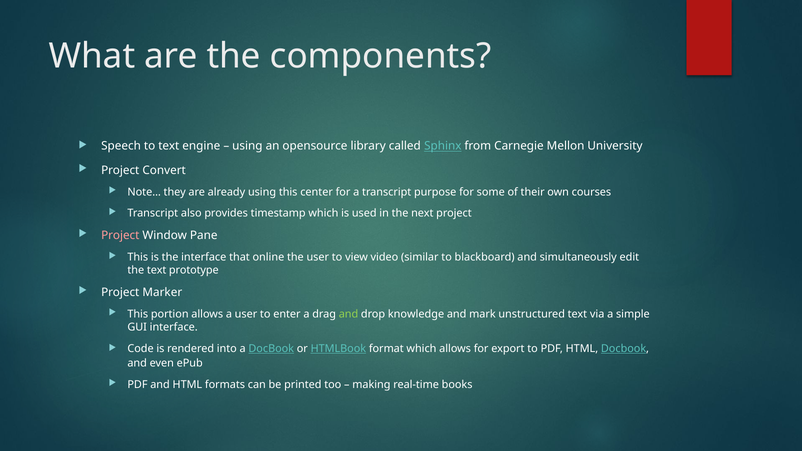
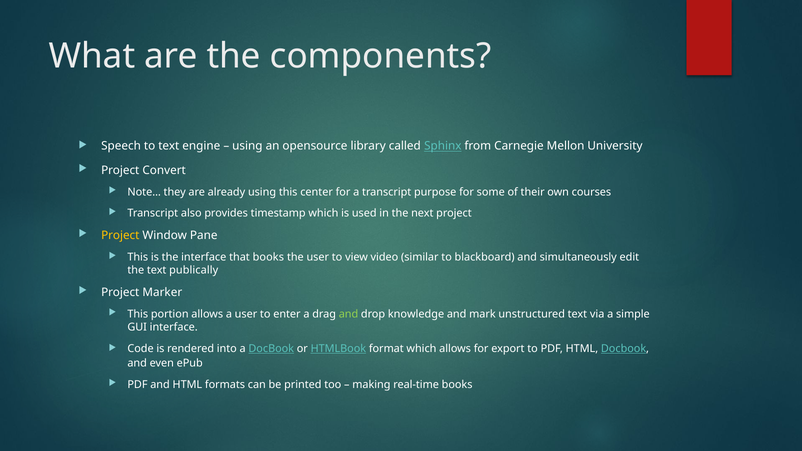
Project at (120, 235) colour: pink -> yellow
that online: online -> books
prototype: prototype -> publically
